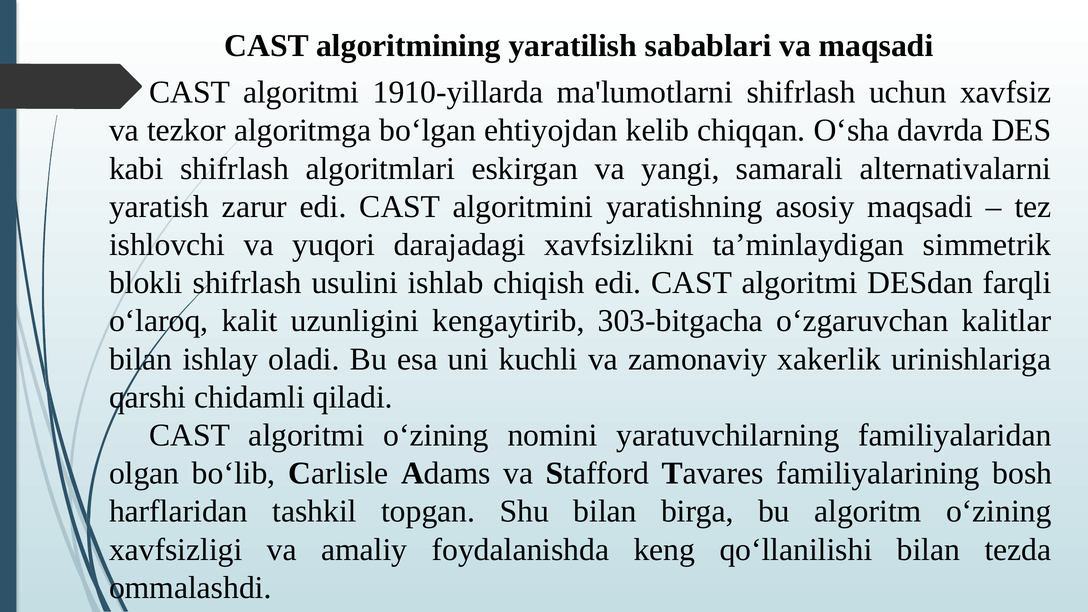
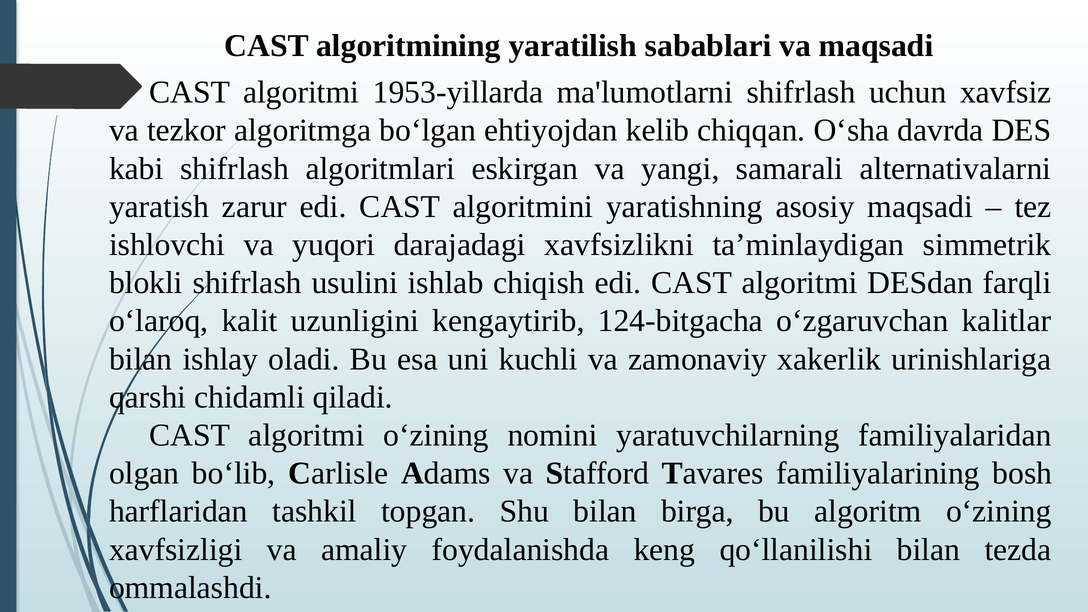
1910-yillarda: 1910-yillarda -> 1953-yillarda
303-bitgacha: 303-bitgacha -> 124-bitgacha
